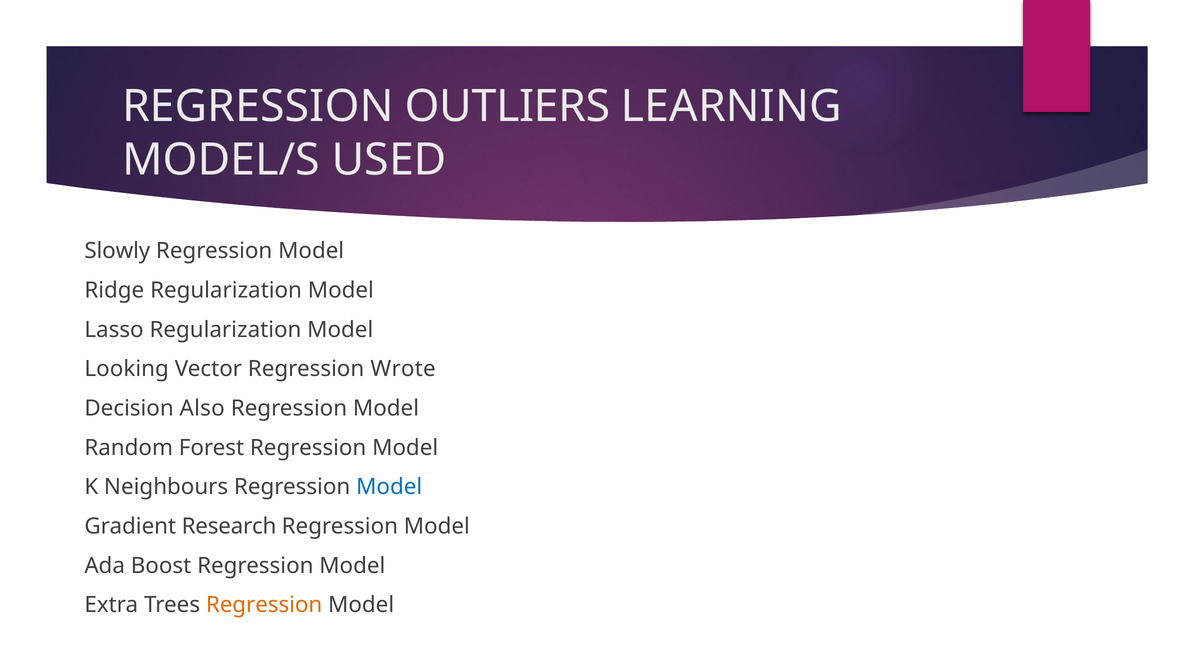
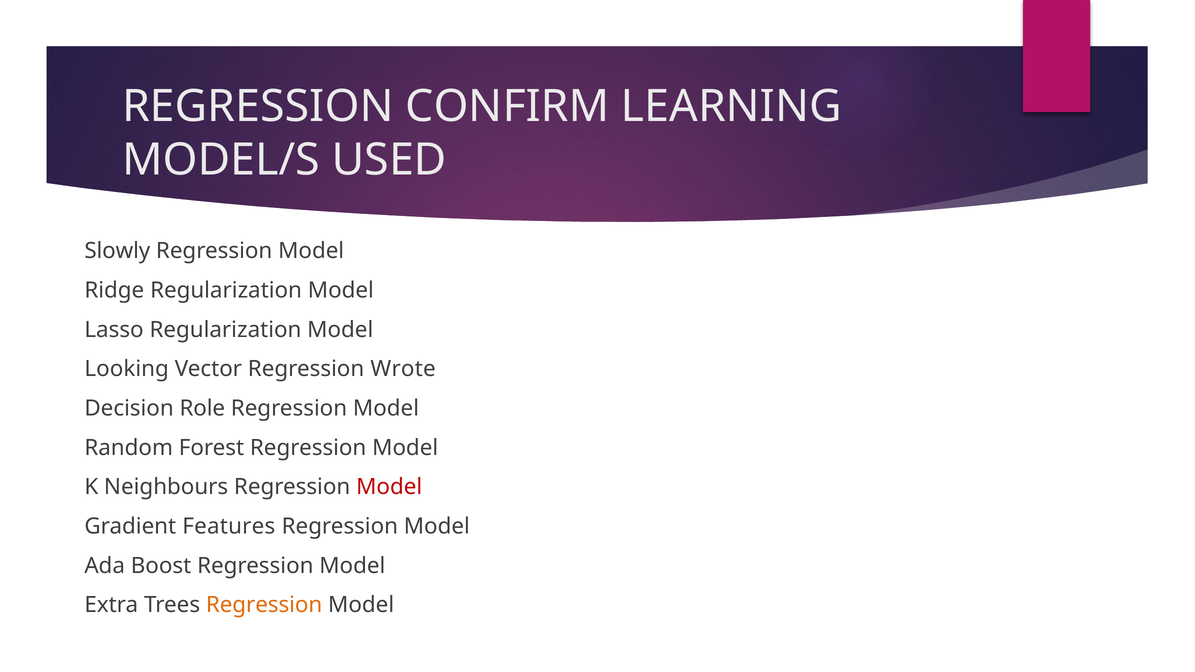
OUTLIERS: OUTLIERS -> CONFIRM
Also: Also -> Role
Model at (389, 487) colour: blue -> red
Research: Research -> Features
